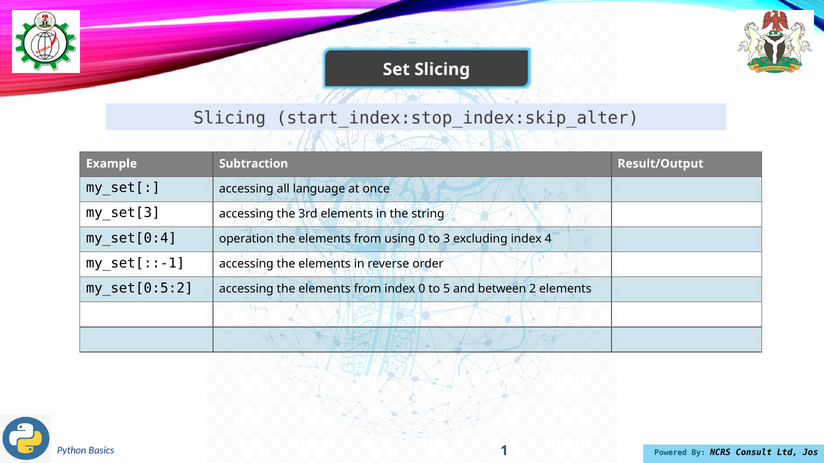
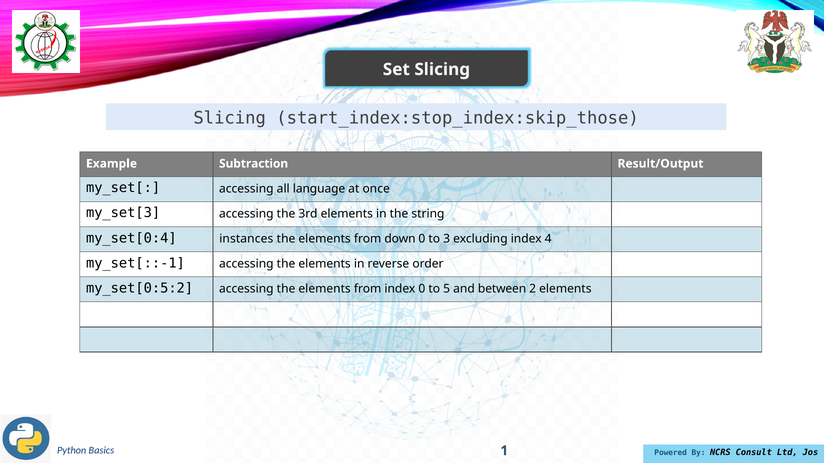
start_index:stop_index:skip_alter: start_index:stop_index:skip_alter -> start_index:stop_index:skip_those
operation: operation -> instances
using: using -> down
